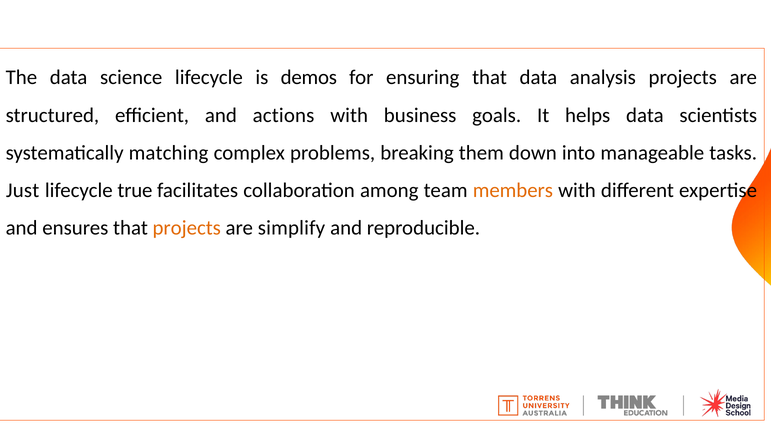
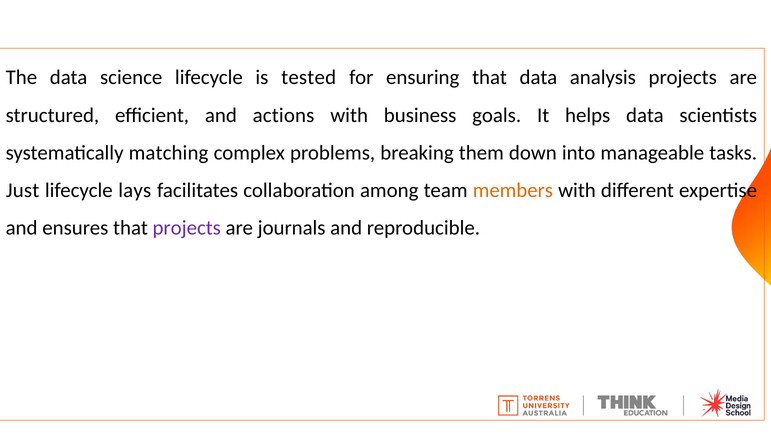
demos: demos -> tested
true: true -> lays
projects at (187, 228) colour: orange -> purple
simplify: simplify -> journals
